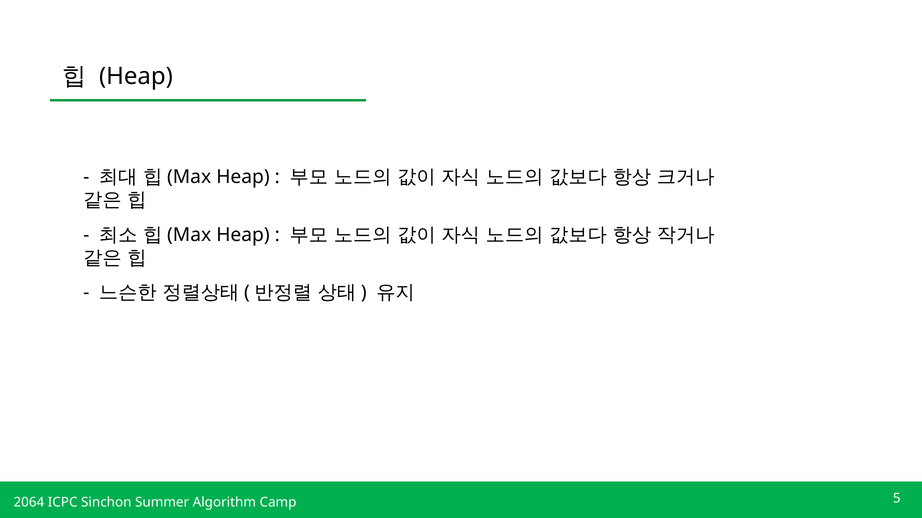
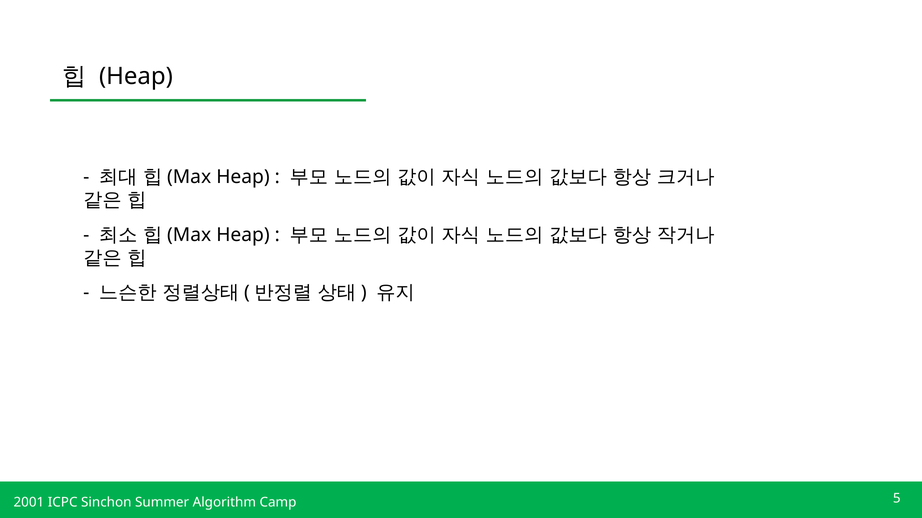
2064: 2064 -> 2001
